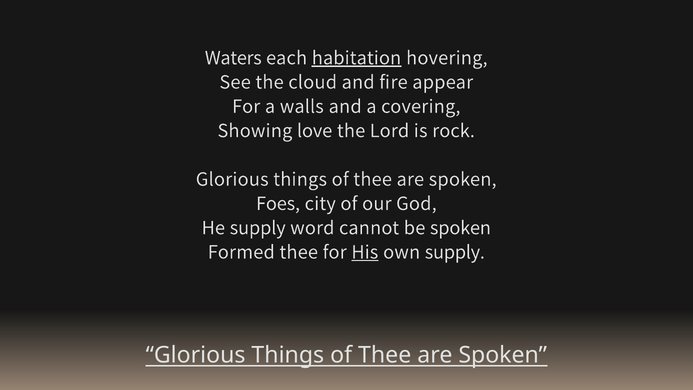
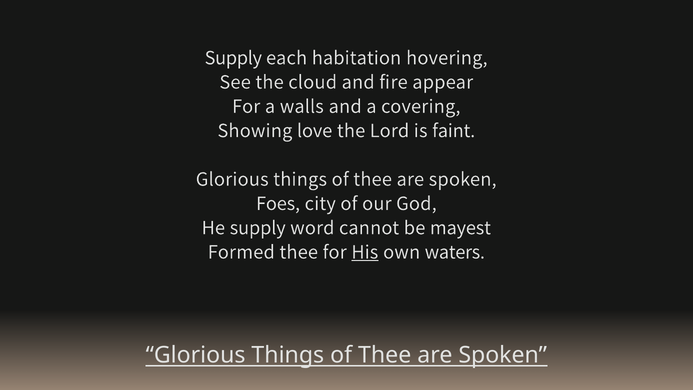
Waters at (233, 58): Waters -> Supply
habitation underline: present -> none
rock: rock -> faint
be spoken: spoken -> mayest
own supply: supply -> waters
